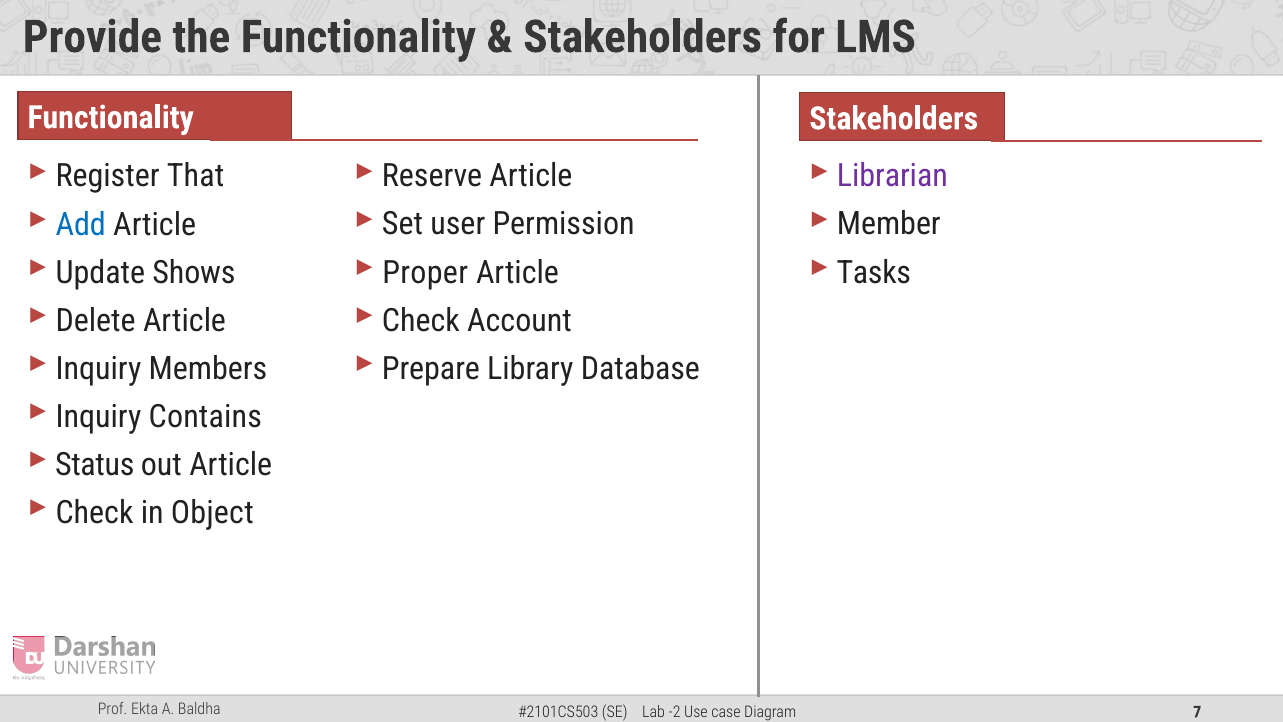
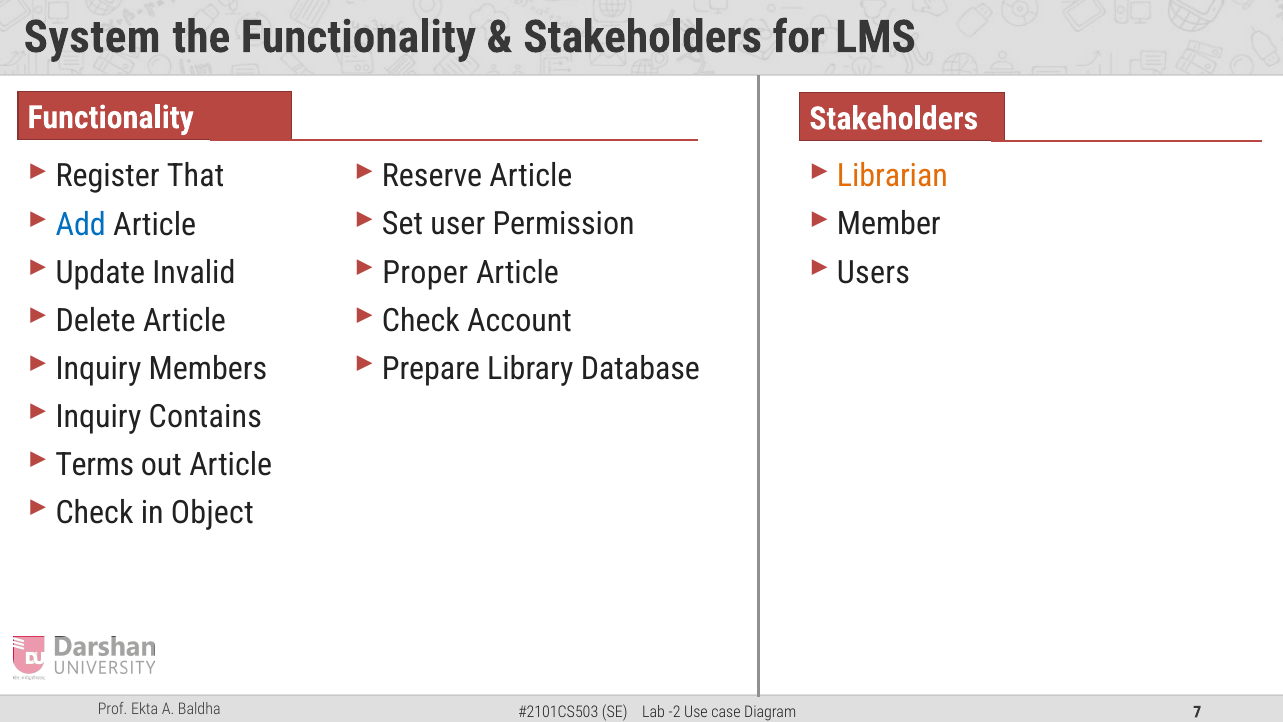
Provide: Provide -> System
Librarian colour: purple -> orange
Shows: Shows -> Invalid
Tasks: Tasks -> Users
Status: Status -> Terms
